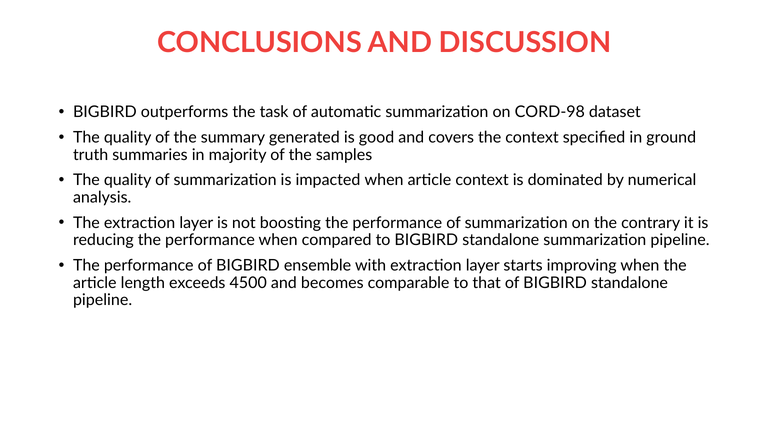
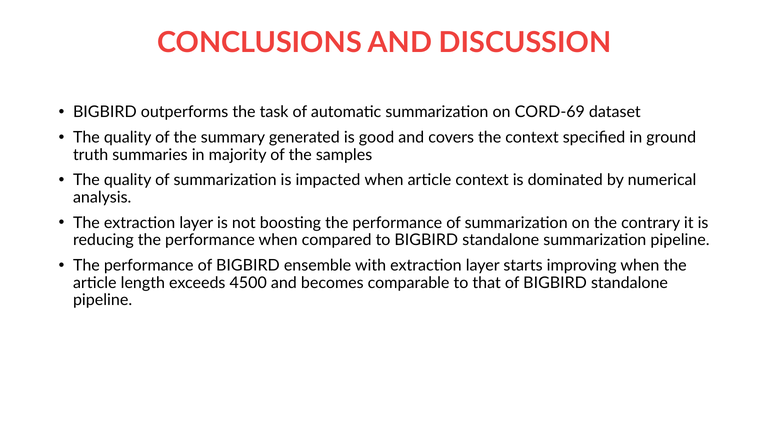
CORD-98: CORD-98 -> CORD-69
